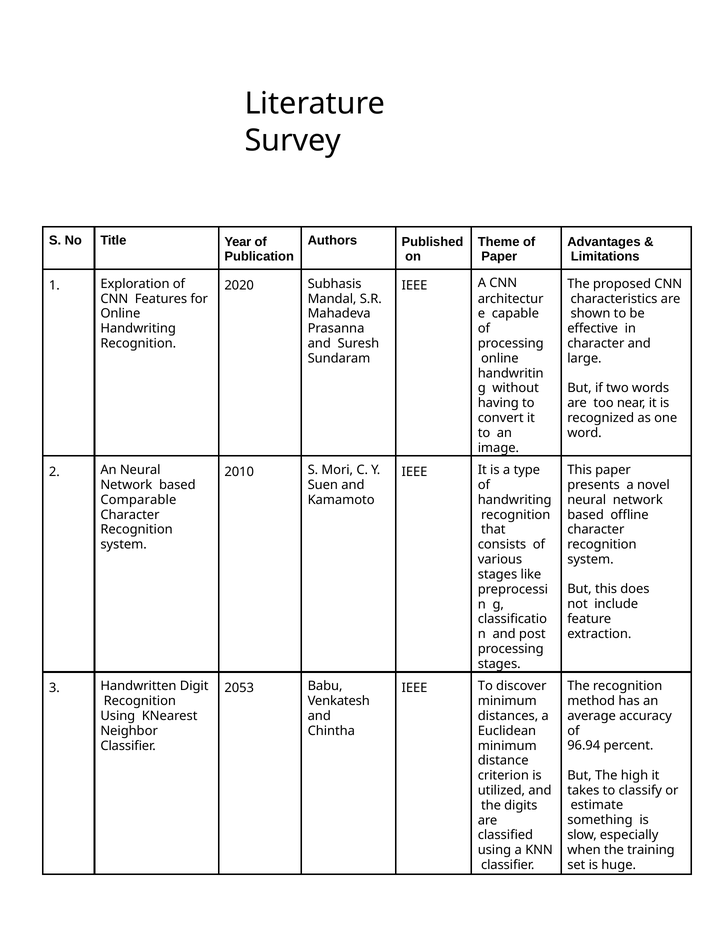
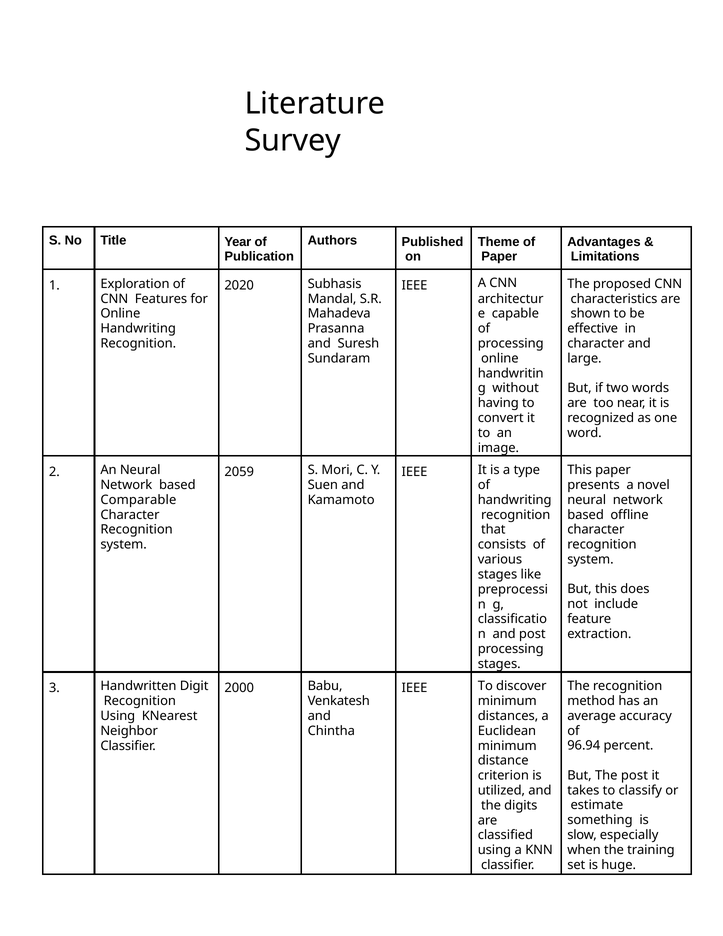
2010: 2010 -> 2059
2053: 2053 -> 2000
The high: high -> post
